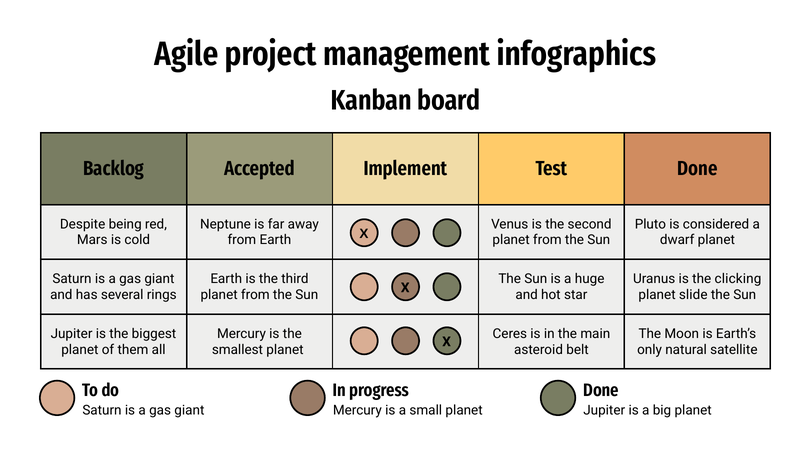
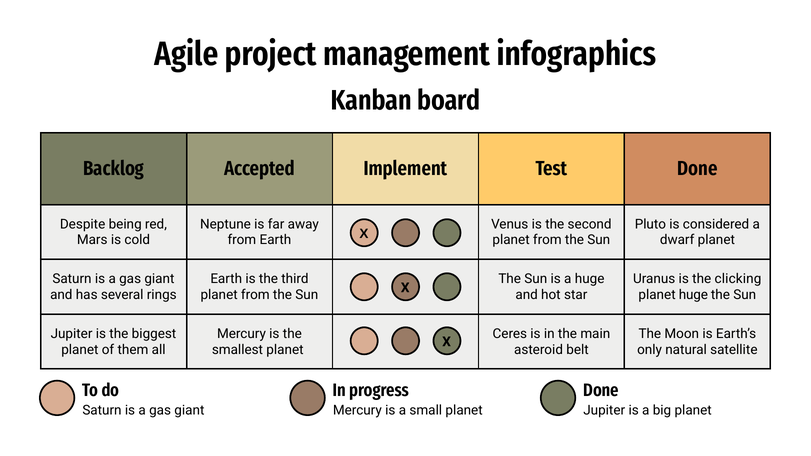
planet slide: slide -> huge
